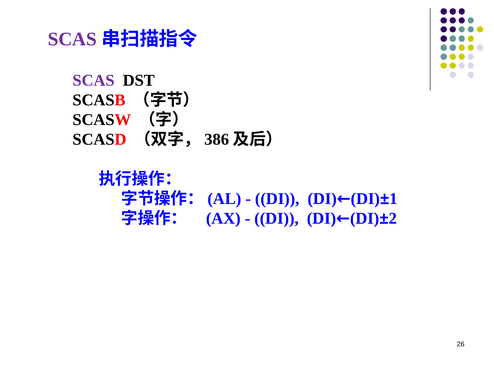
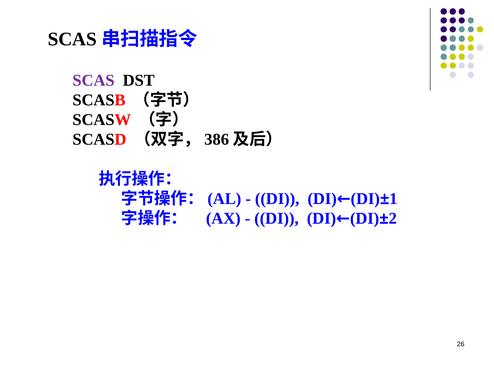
SCAS at (72, 39) colour: purple -> black
